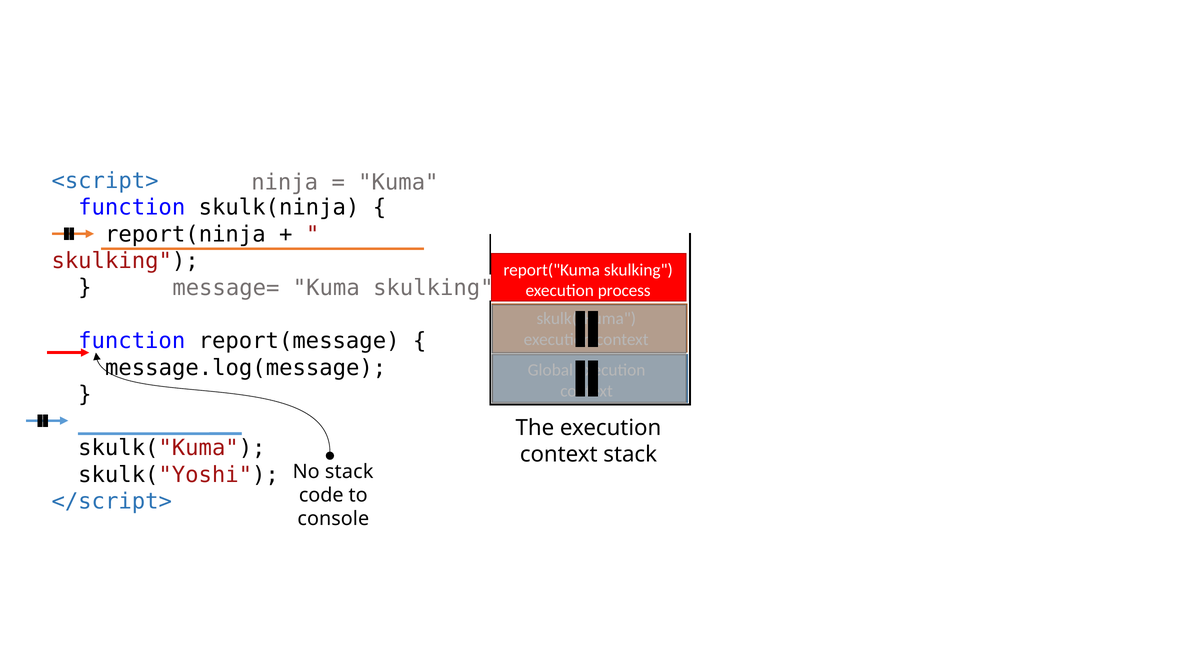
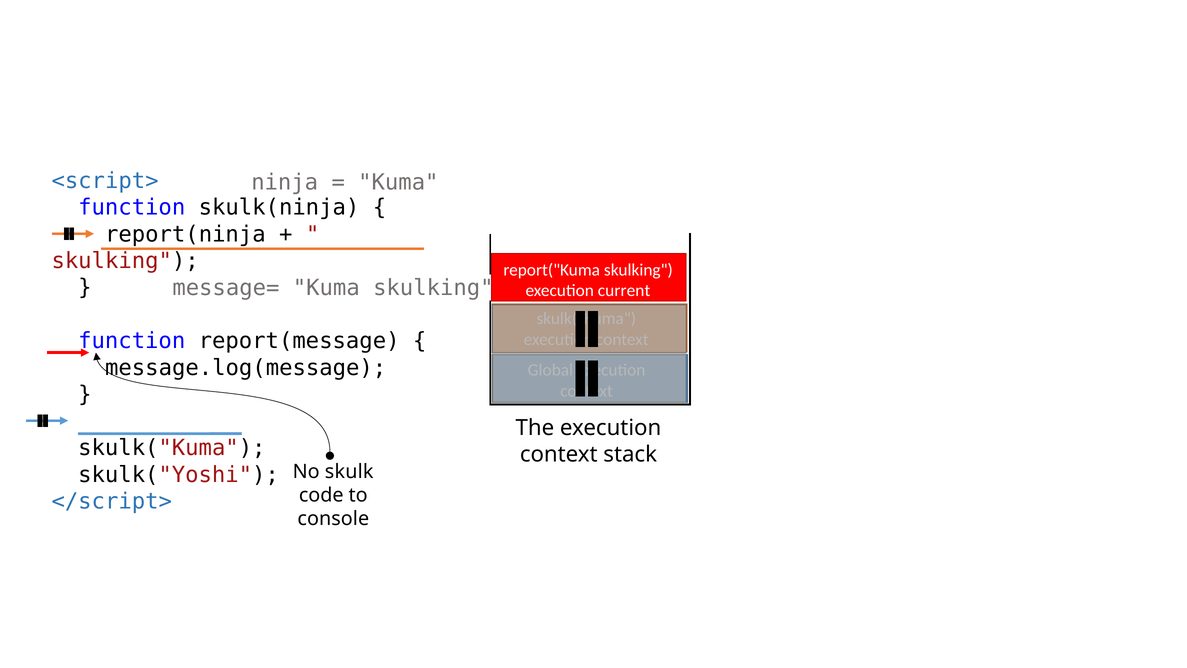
process: process -> current
No stack: stack -> skulk
